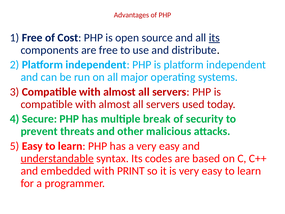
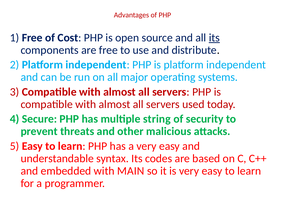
break: break -> string
understandable underline: present -> none
PRINT: PRINT -> MAIN
